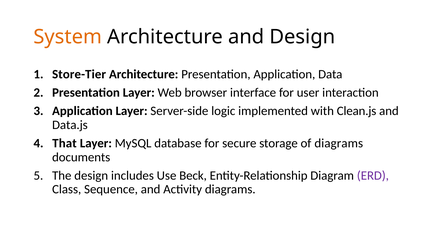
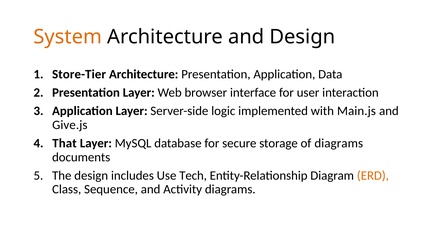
Clean.js: Clean.js -> Main.js
Data.js: Data.js -> Give.js
Beck: Beck -> Tech
ERD colour: purple -> orange
